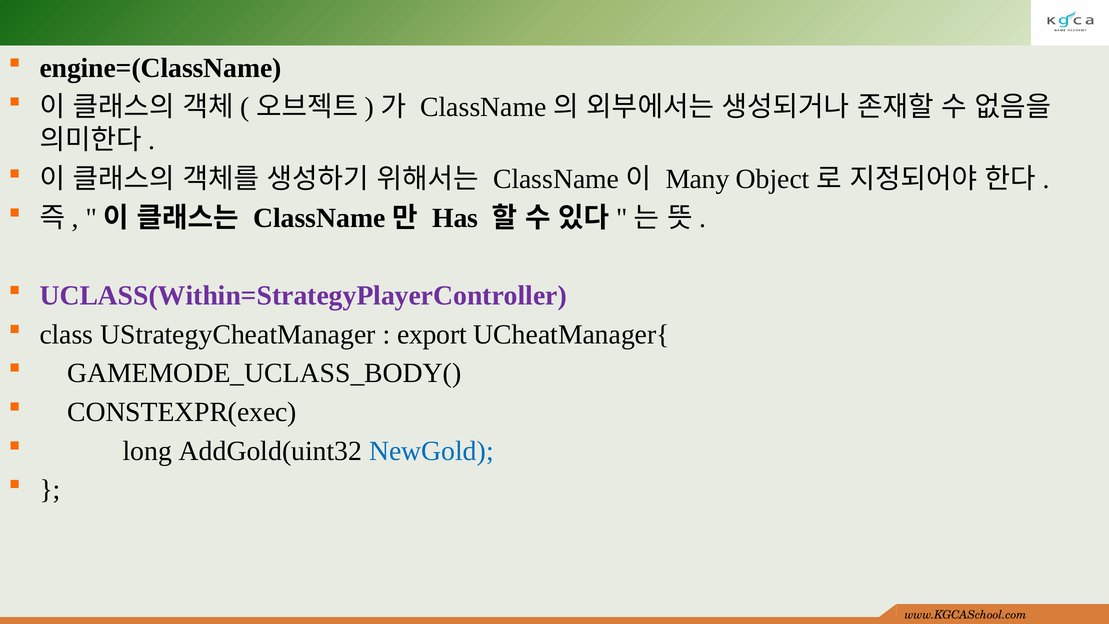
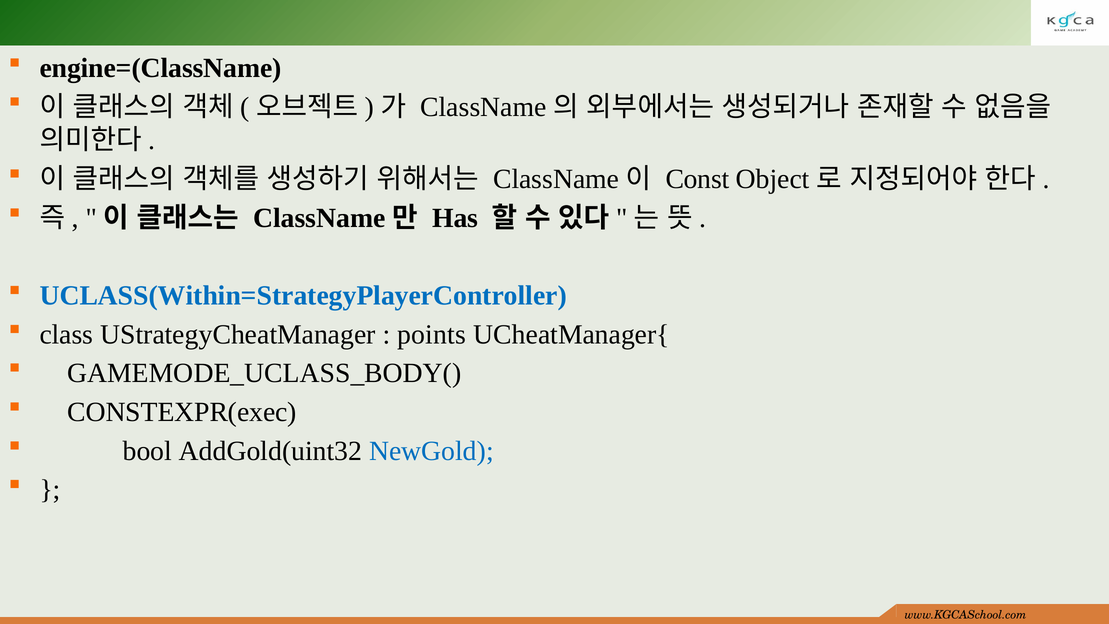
Many: Many -> Const
UCLASS(Within=StrategyPlayerController colour: purple -> blue
export: export -> points
long: long -> bool
